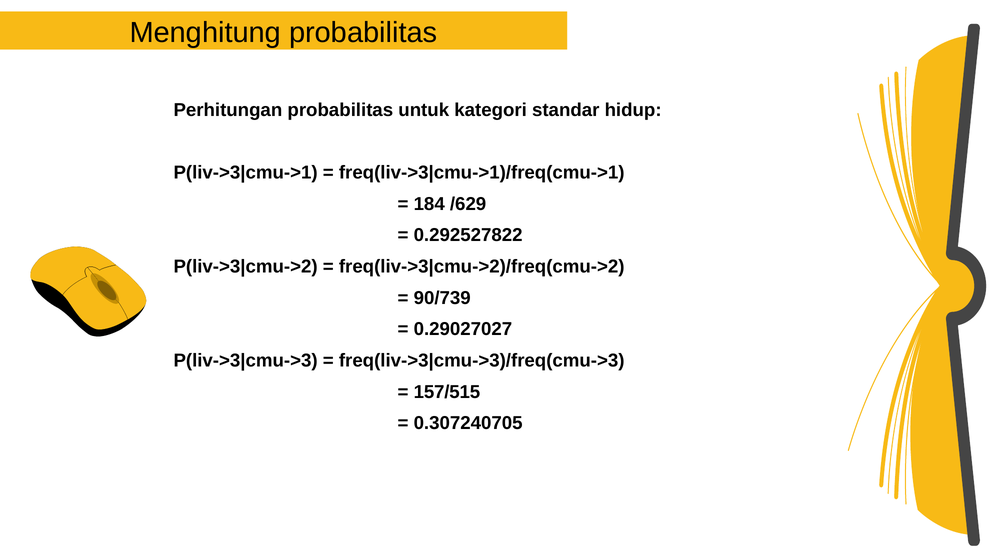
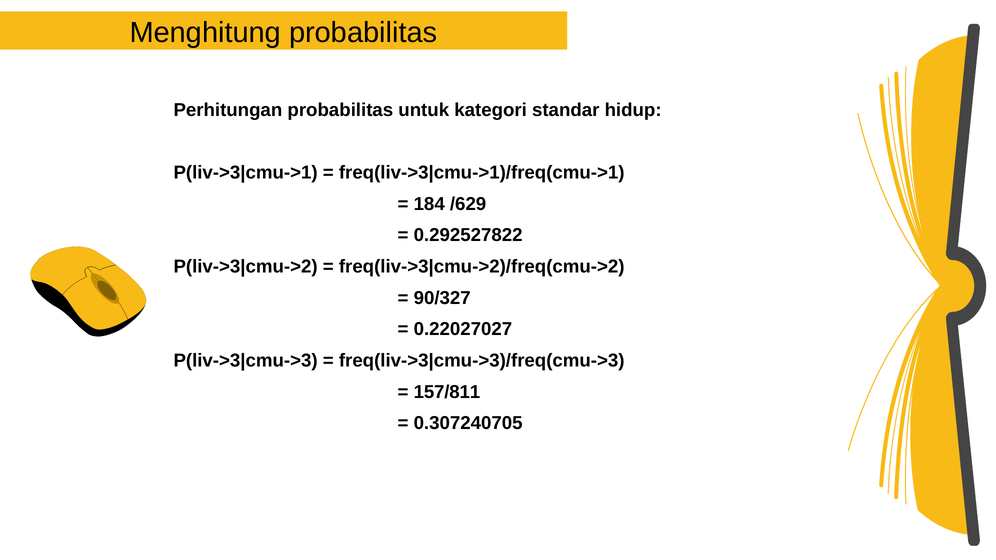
90/739: 90/739 -> 90/327
0.29027027: 0.29027027 -> 0.22027027
157/515: 157/515 -> 157/811
